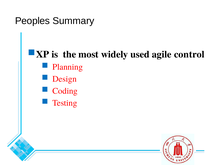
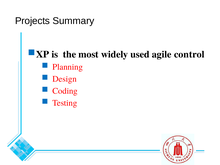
Peoples: Peoples -> Projects
